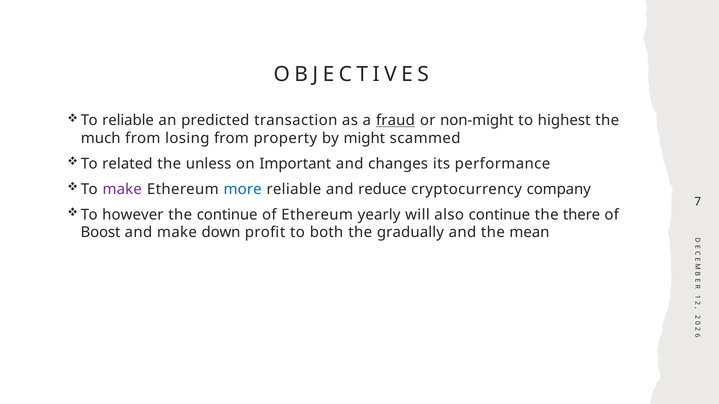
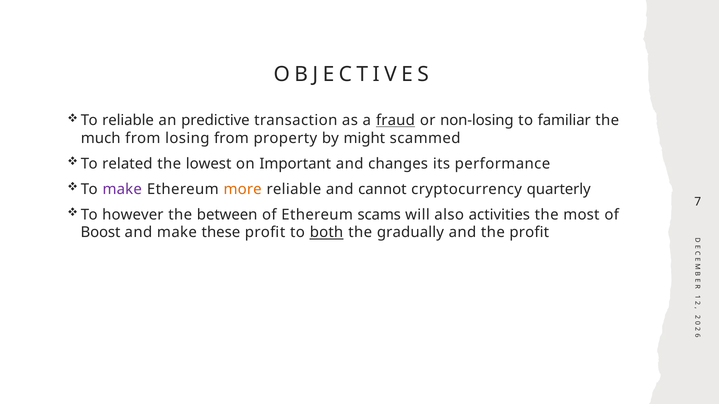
predicted: predicted -> predictive
non-might: non-might -> non-losing
highest: highest -> familiar
unless: unless -> lowest
more colour: blue -> orange
reduce: reduce -> cannot
company: company -> quarterly
the continue: continue -> between
yearly: yearly -> scams
also continue: continue -> activities
there: there -> most
down: down -> these
both underline: none -> present
the mean: mean -> profit
